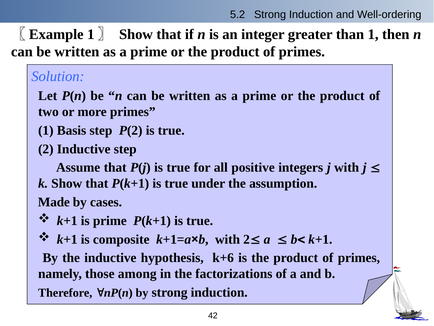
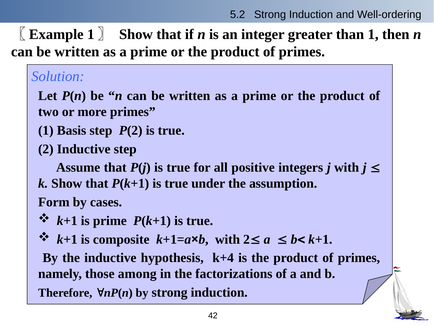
Made: Made -> Form
k+6: k+6 -> k+4
